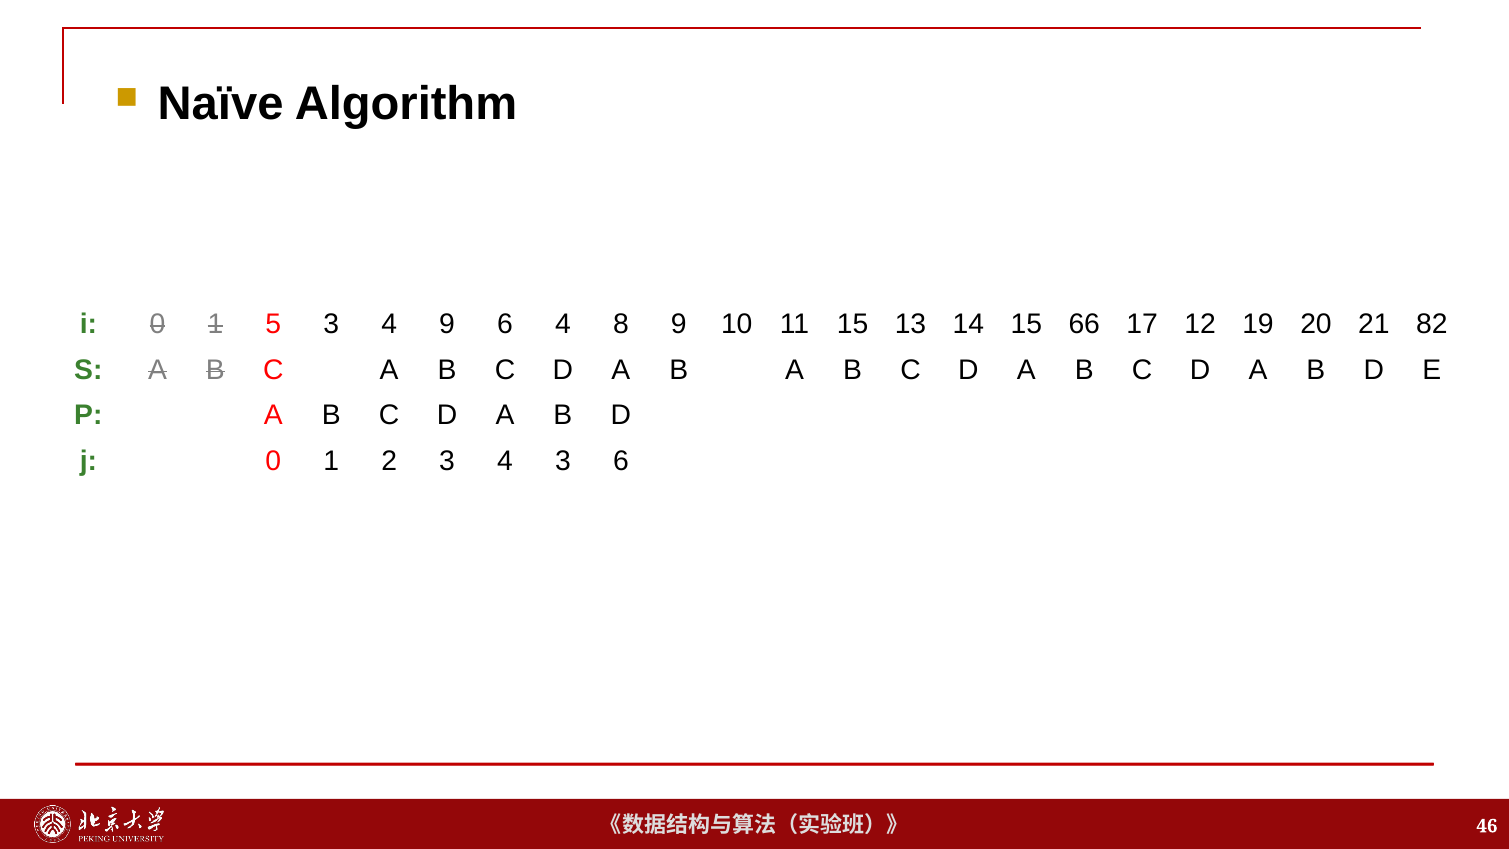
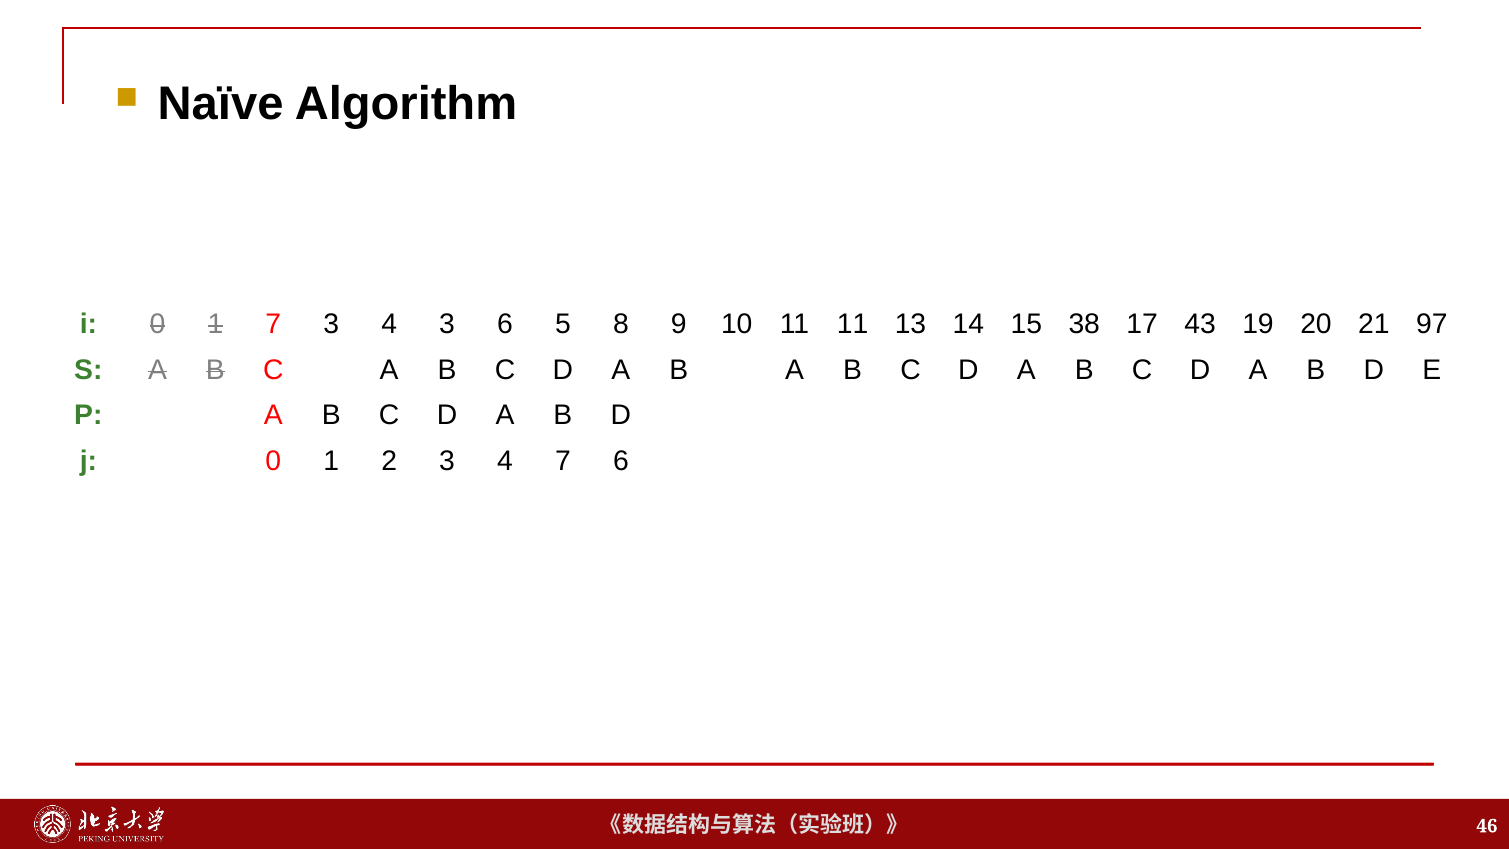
1 5: 5 -> 7
4 9: 9 -> 3
6 4: 4 -> 5
11 15: 15 -> 11
66: 66 -> 38
12: 12 -> 43
82: 82 -> 97
4 3: 3 -> 7
